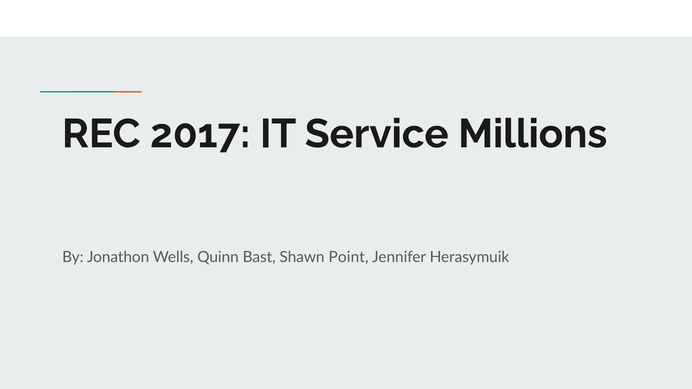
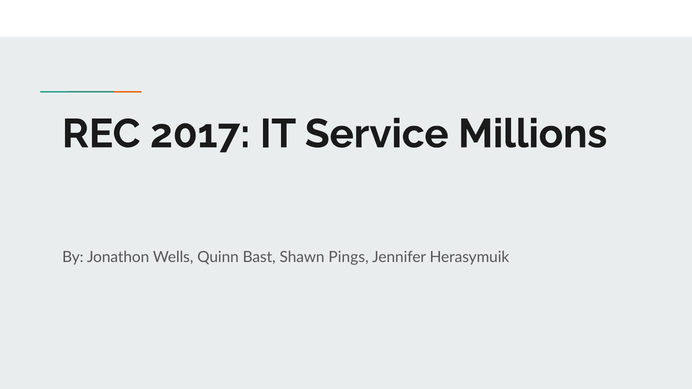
Point: Point -> Pings
